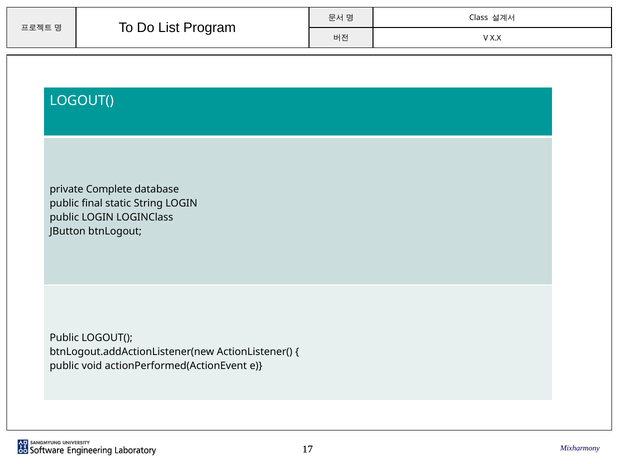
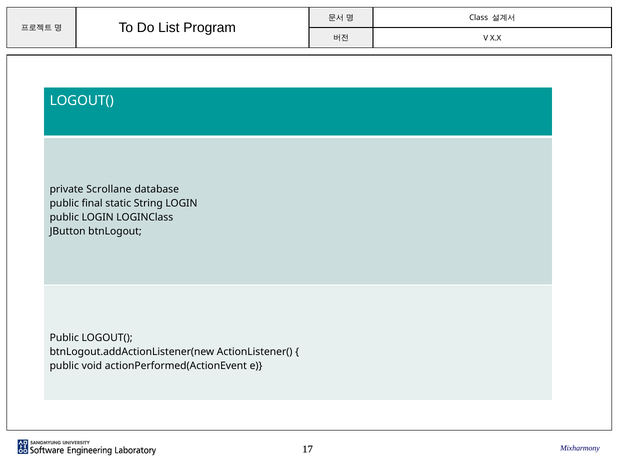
Complete: Complete -> Scrollane
